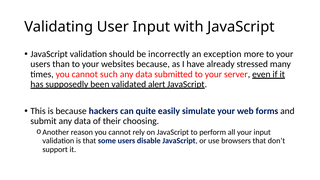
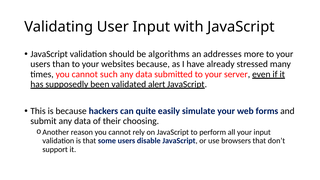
incorrectly: incorrectly -> algorithms
exception: exception -> addresses
